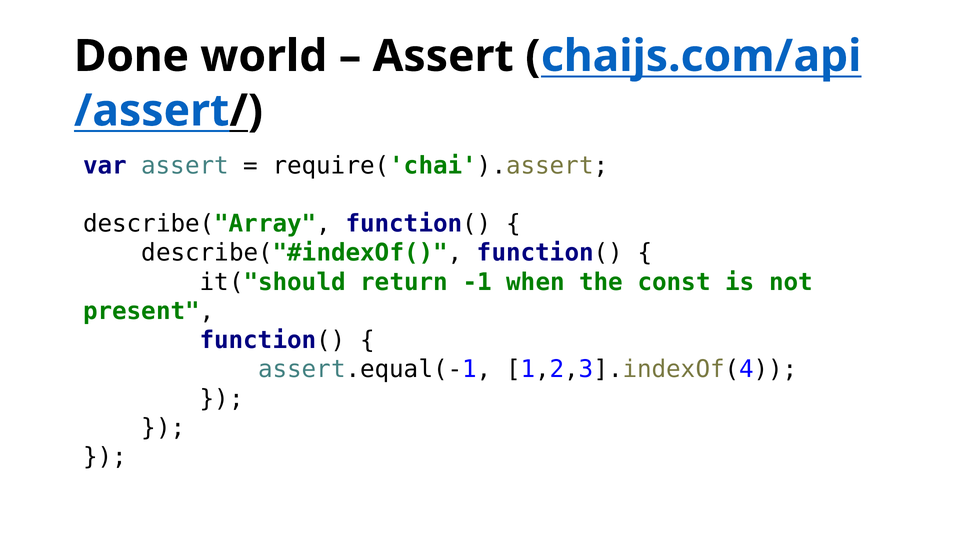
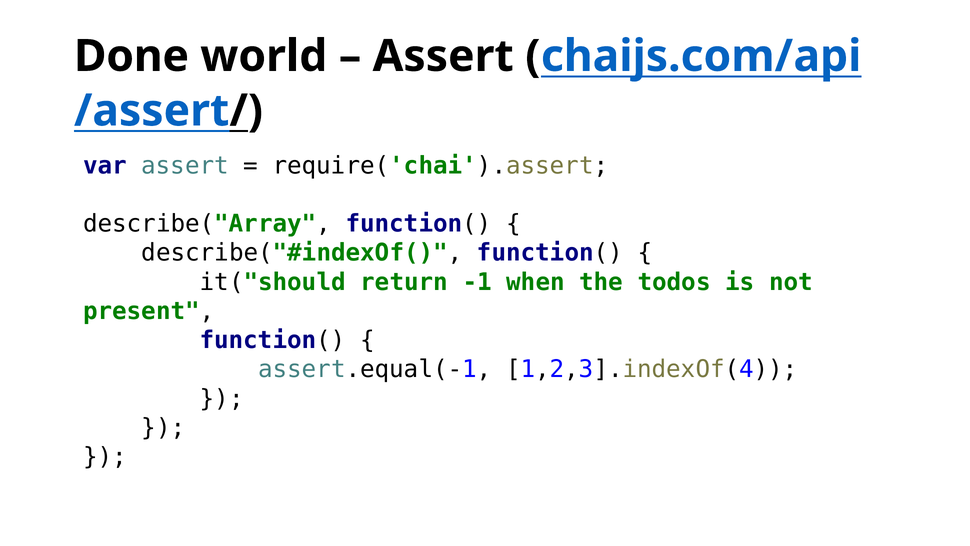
const: const -> todos
